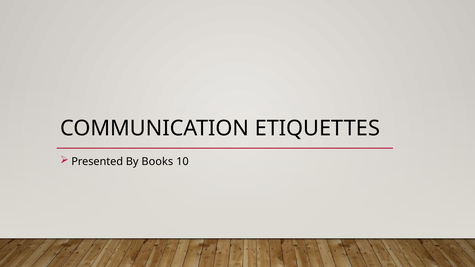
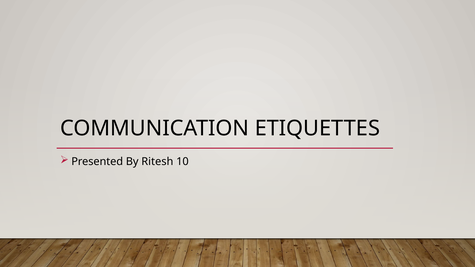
Books: Books -> Ritesh
